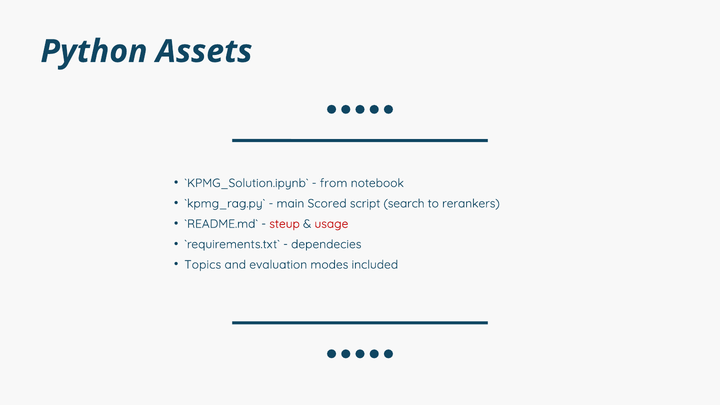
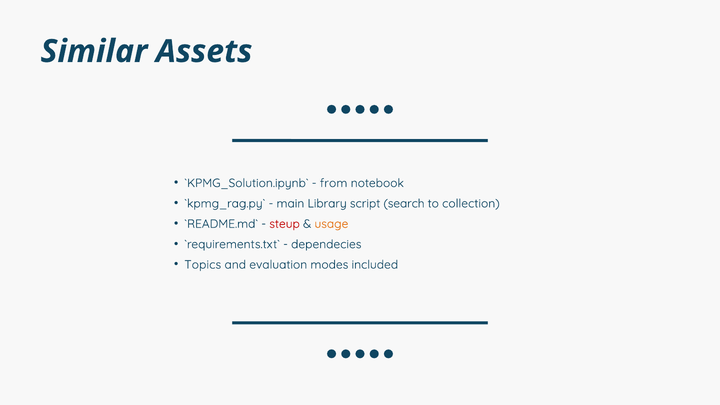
Python: Python -> Similar
Scored: Scored -> Library
rerankers: rerankers -> collection
usage colour: red -> orange
